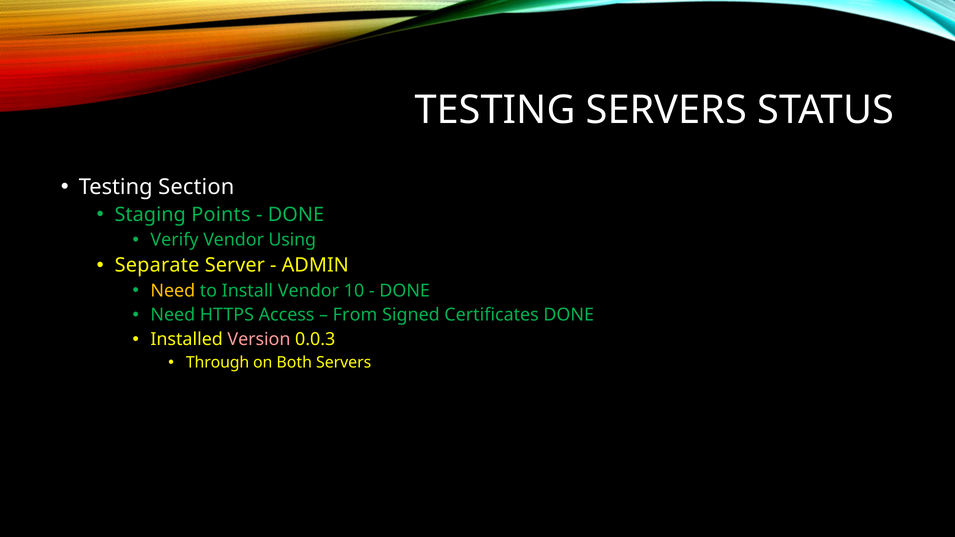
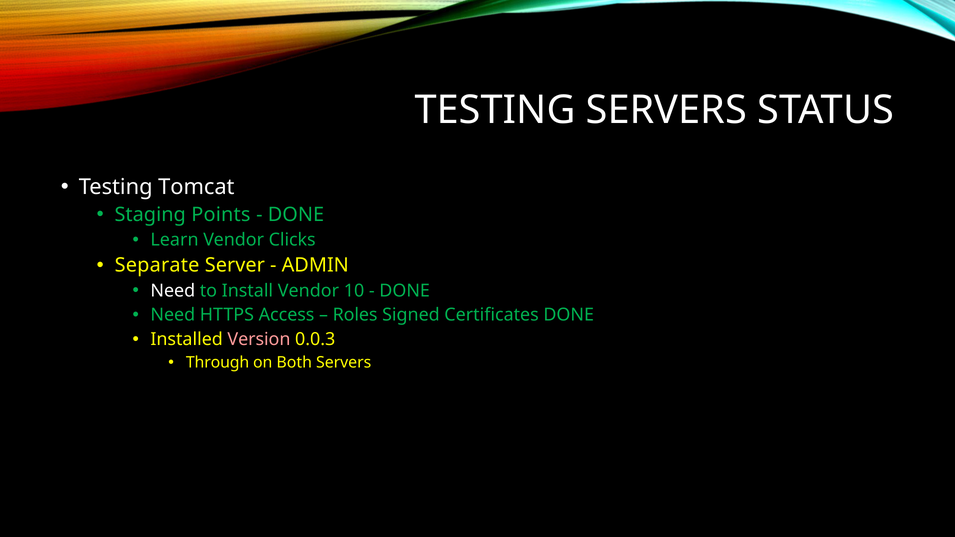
Section: Section -> Tomcat
Verify: Verify -> Learn
Using: Using -> Clicks
Need at (173, 291) colour: yellow -> white
From: From -> Roles
